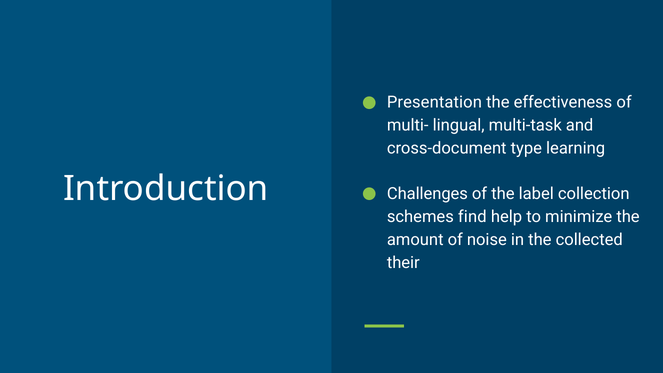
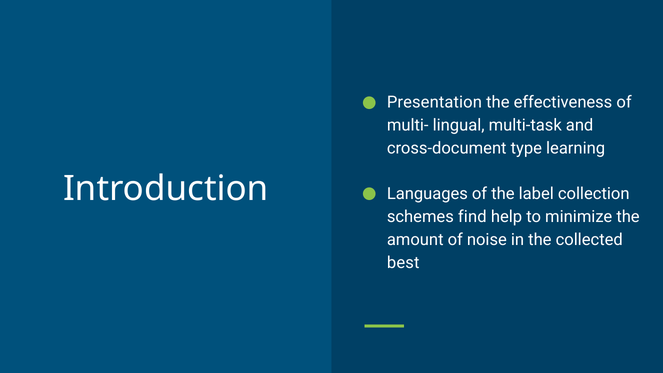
Challenges: Challenges -> Languages
their: their -> best
